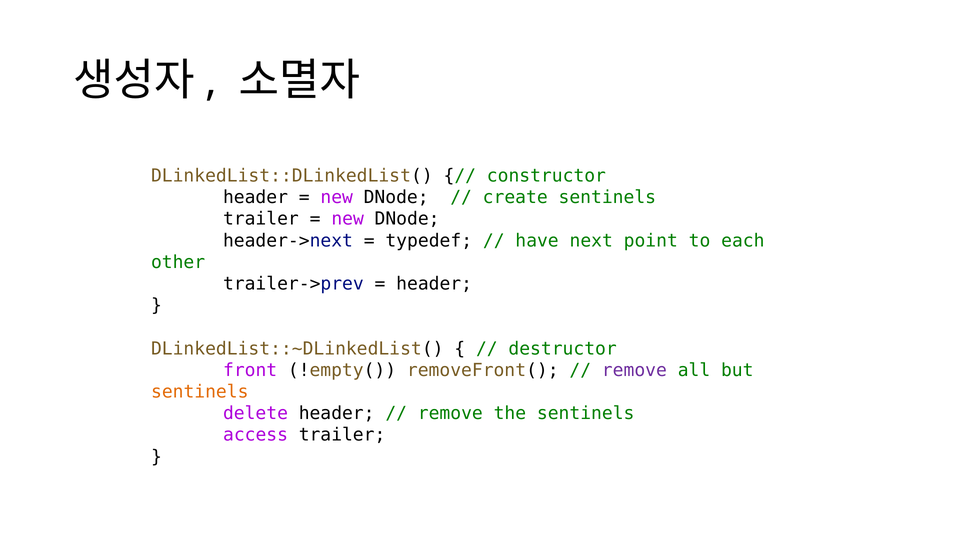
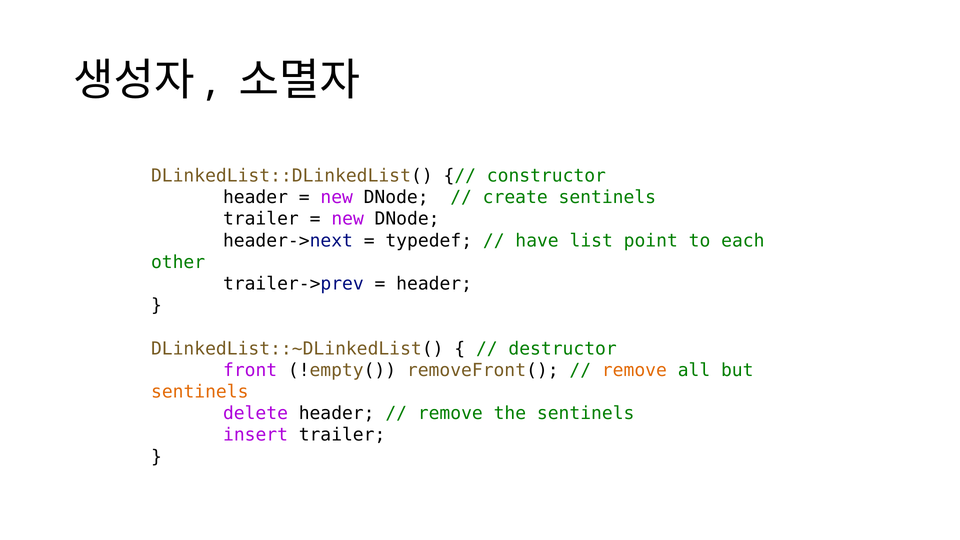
next: next -> list
remove at (634, 370) colour: purple -> orange
access: access -> insert
